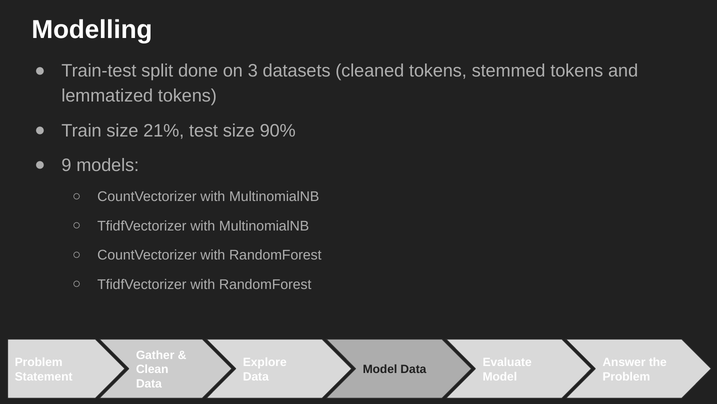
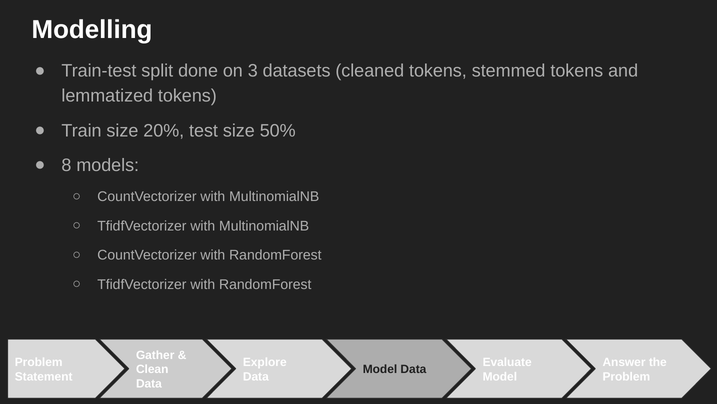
21%: 21% -> 20%
90%: 90% -> 50%
9: 9 -> 8
